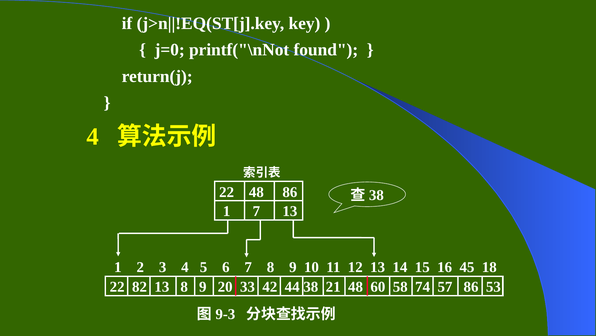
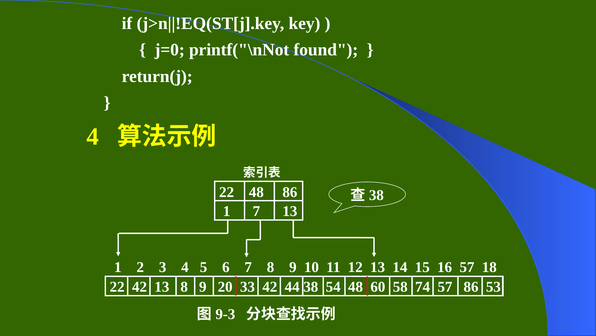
16 45: 45 -> 57
22 82: 82 -> 42
21: 21 -> 54
